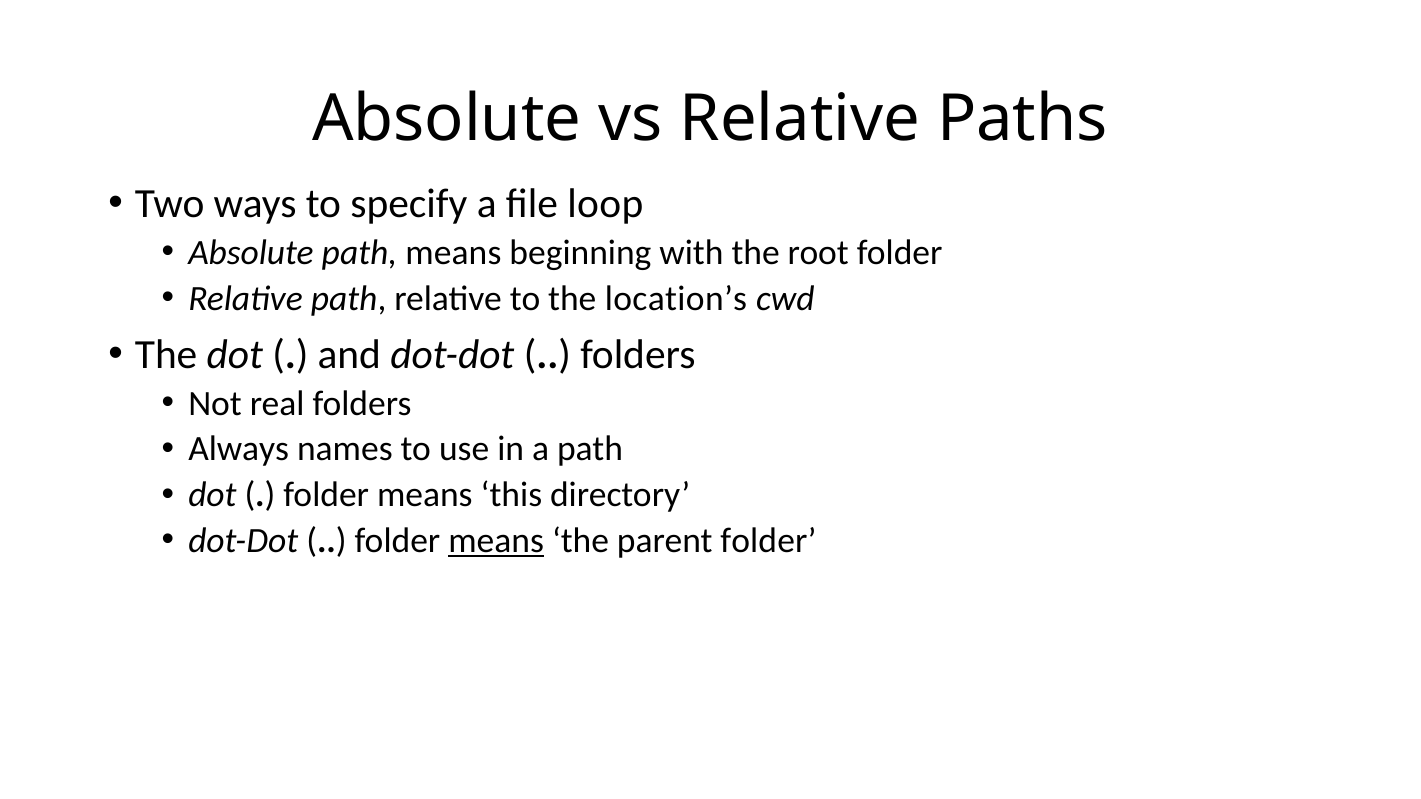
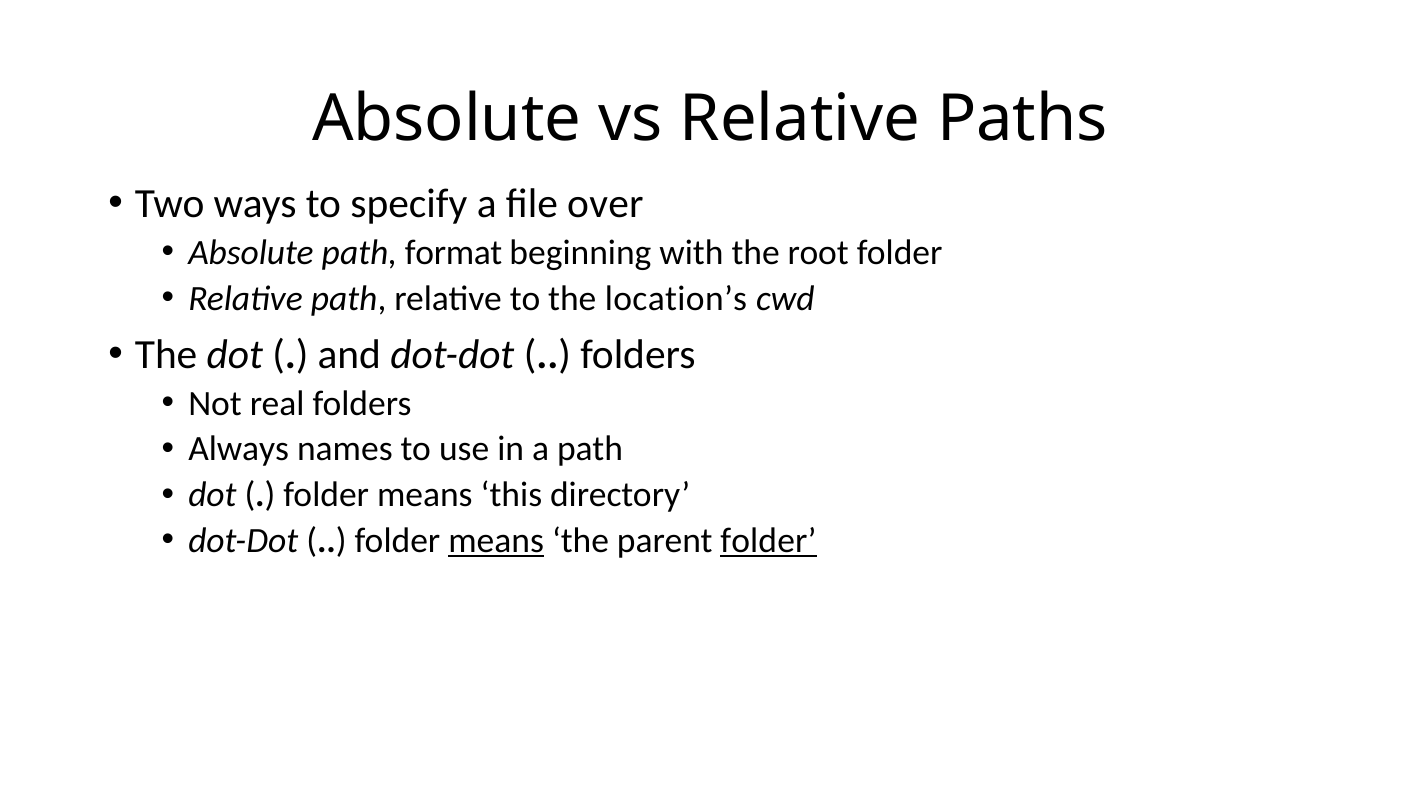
loop: loop -> over
path means: means -> format
folder at (768, 541) underline: none -> present
